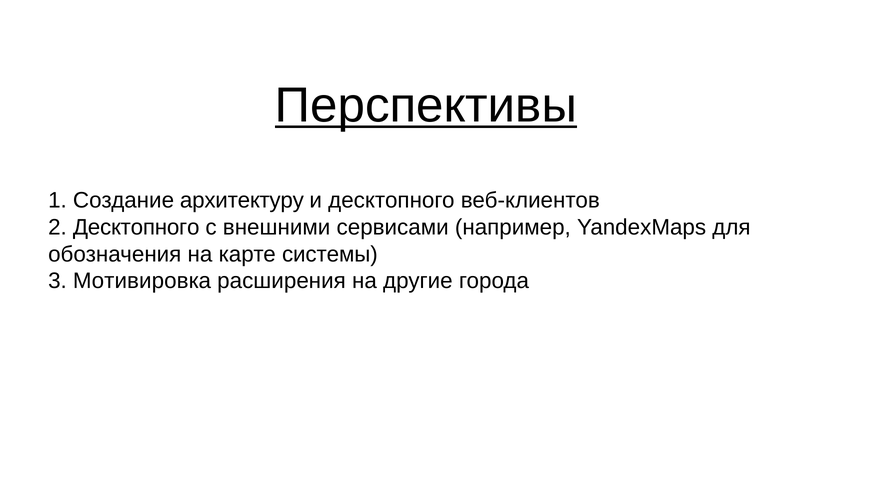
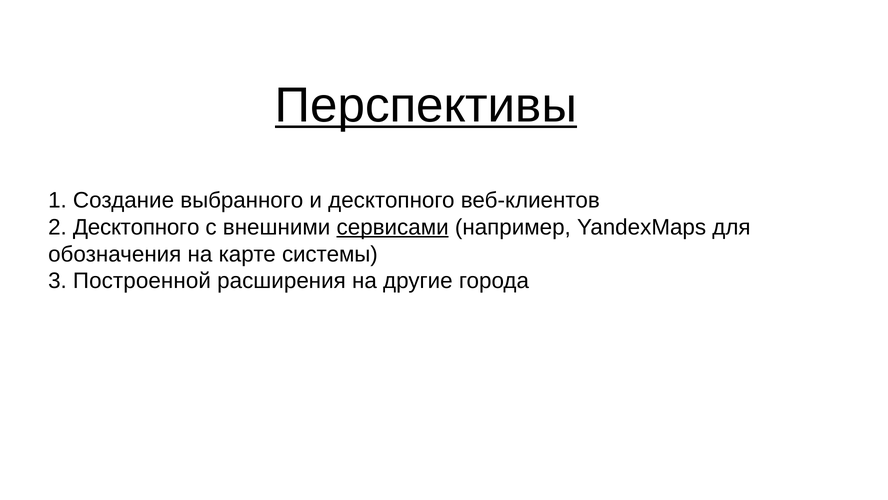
архитектуру: архитектуру -> выбранного
сервисами underline: none -> present
Мотивировка: Мотивировка -> Построенной
